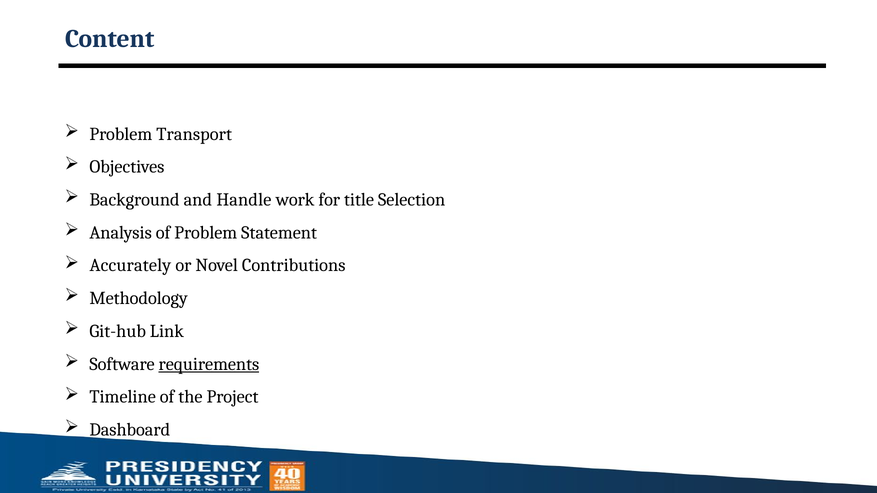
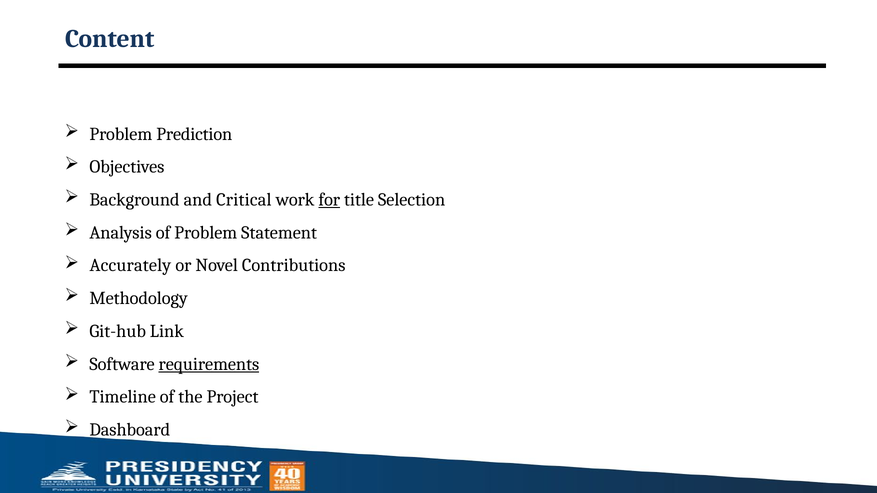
Transport: Transport -> Prediction
Handle: Handle -> Critical
for underline: none -> present
